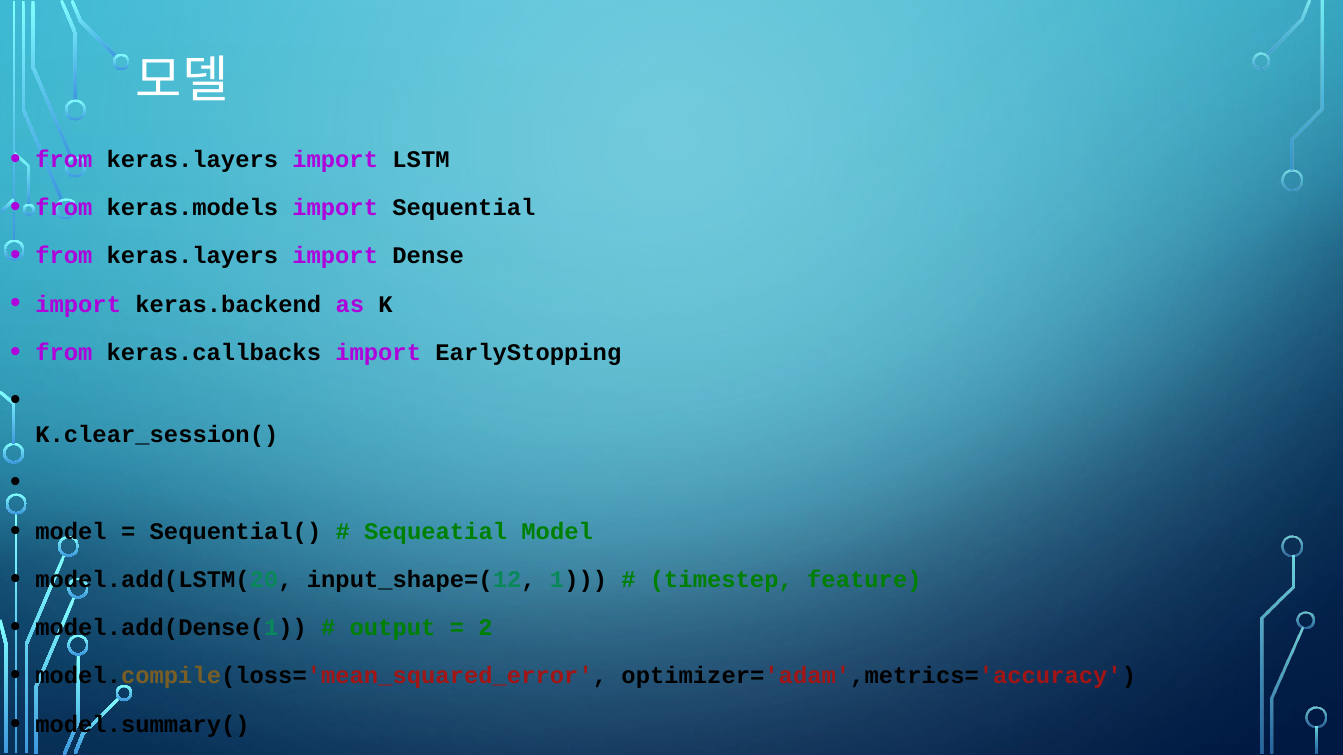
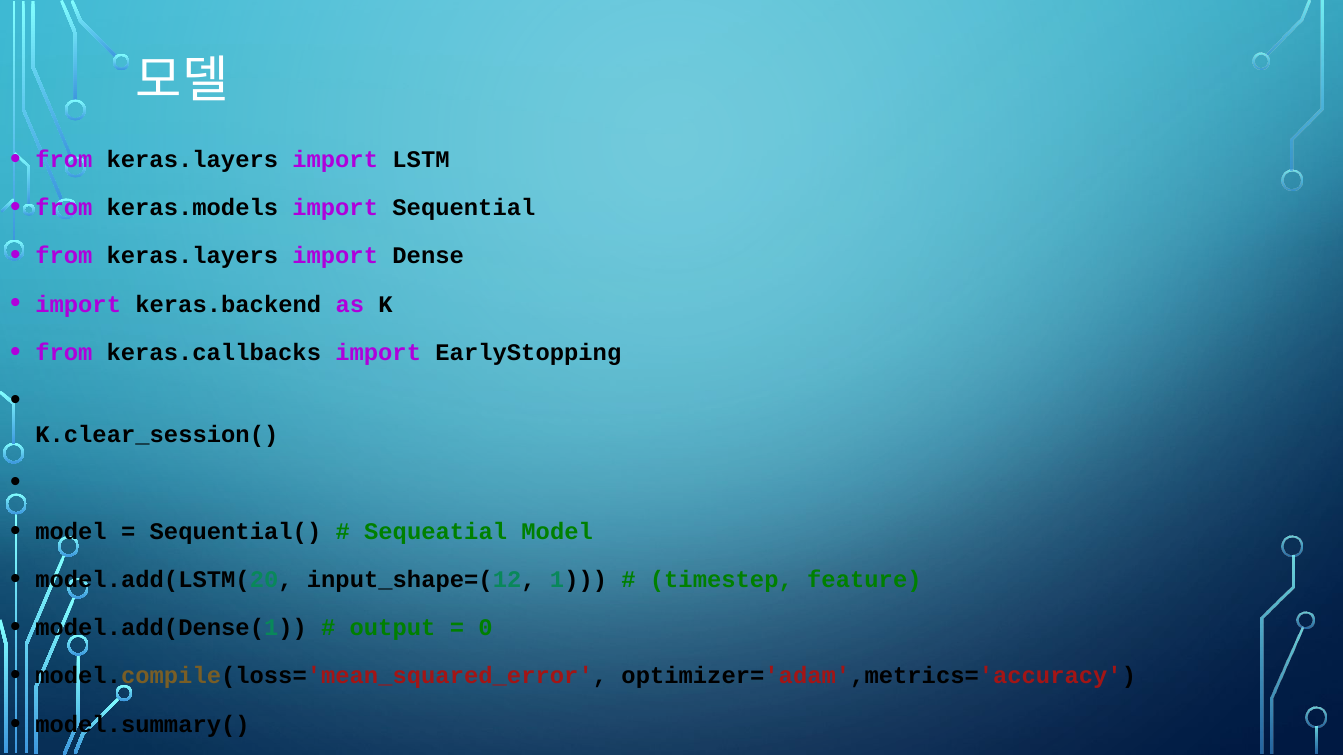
2: 2 -> 0
